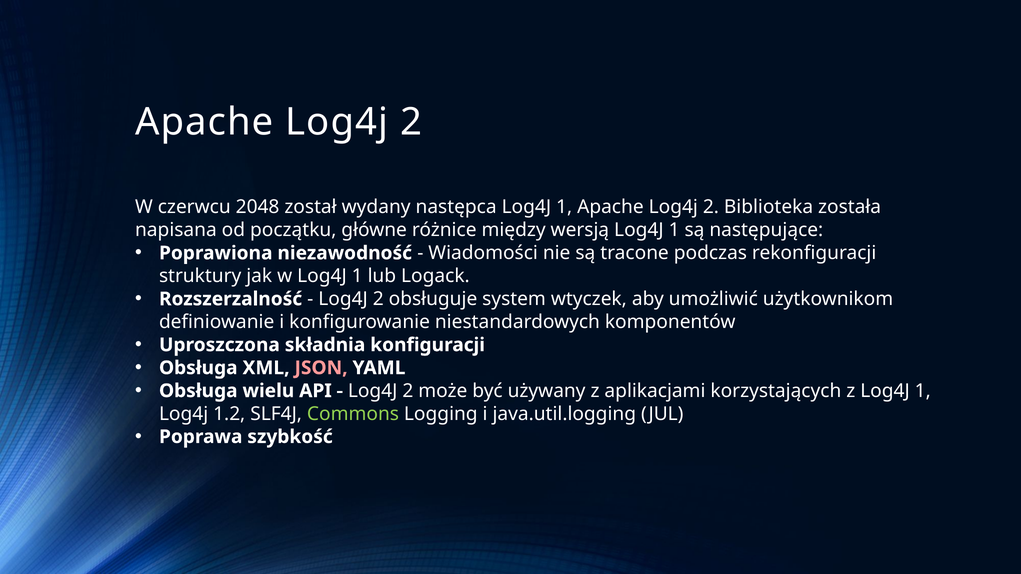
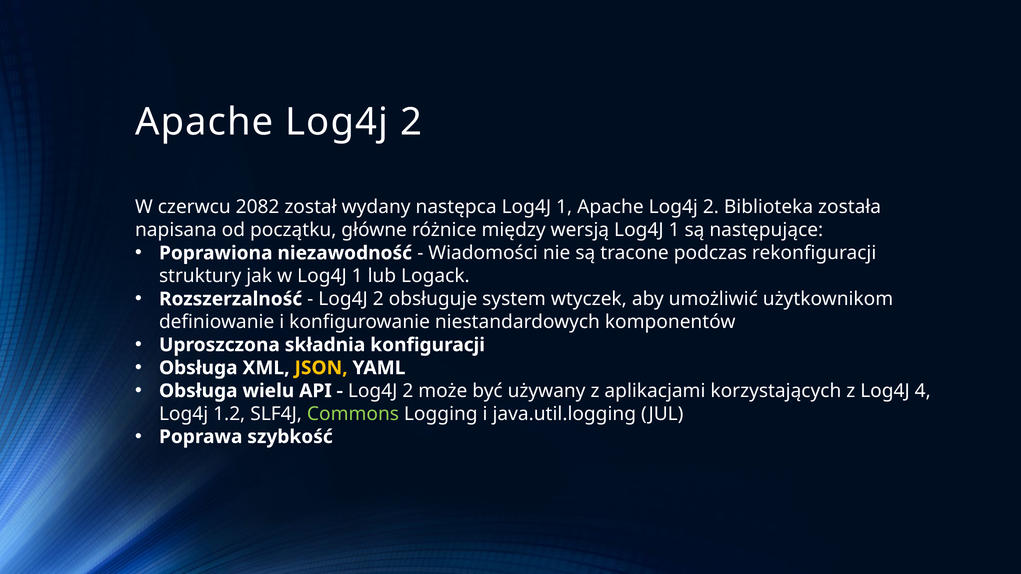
2048: 2048 -> 2082
JSON colour: pink -> yellow
z Log4J 1: 1 -> 4
